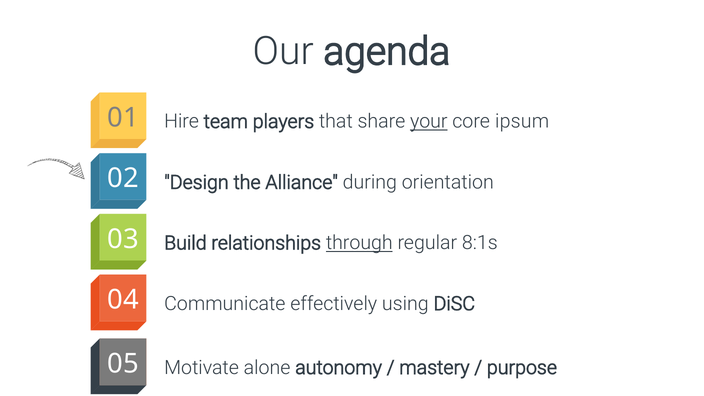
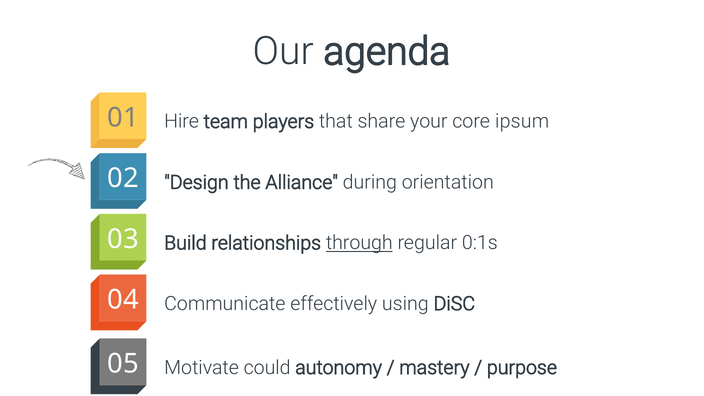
your underline: present -> none
8:1s: 8:1s -> 0:1s
alone: alone -> could
